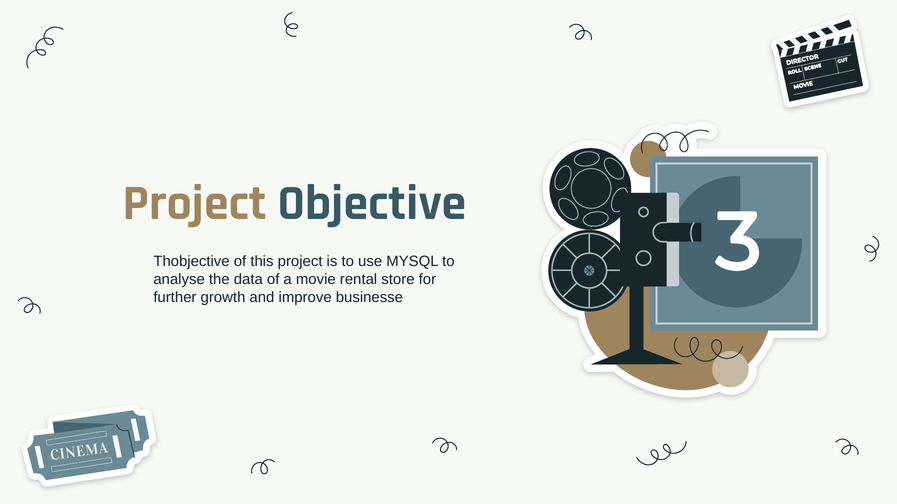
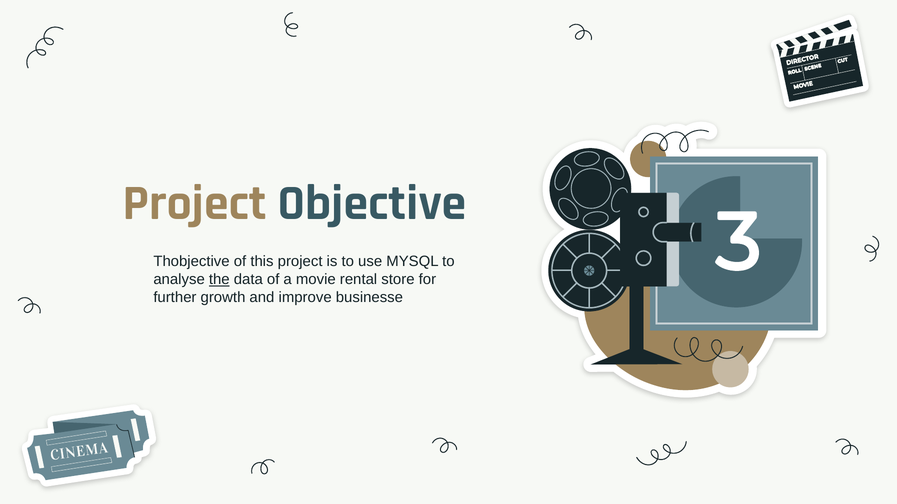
the underline: none -> present
